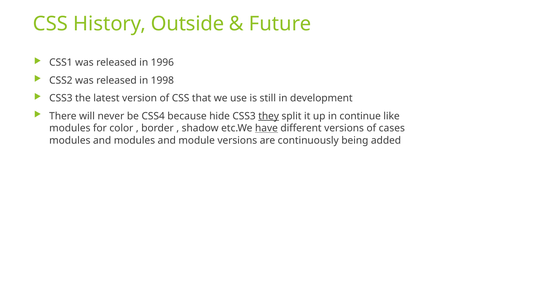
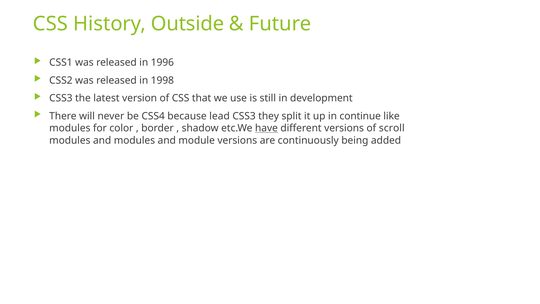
hide: hide -> lead
they underline: present -> none
cases: cases -> scroll
